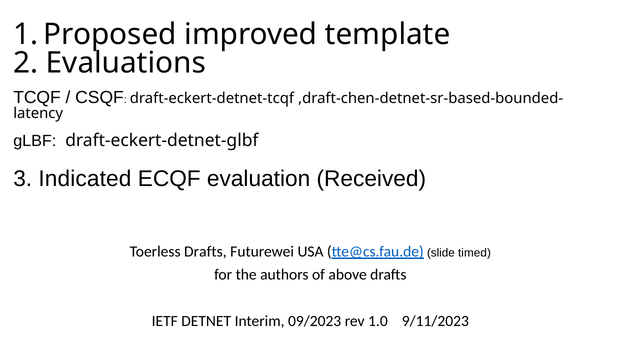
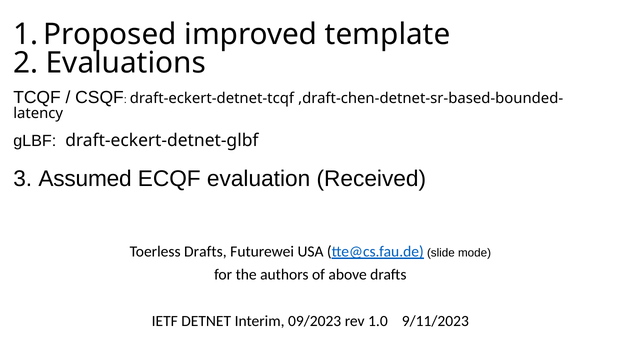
Indicated: Indicated -> Assumed
timed: timed -> mode
